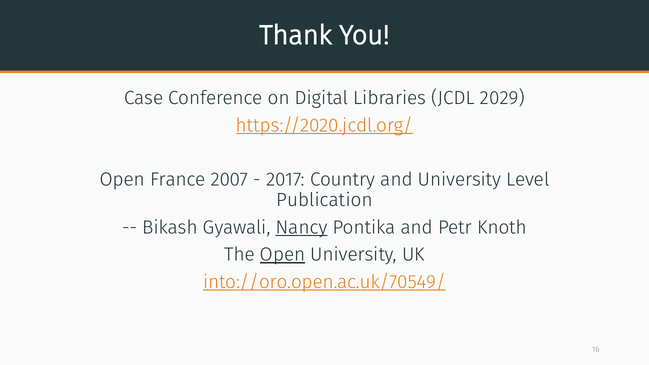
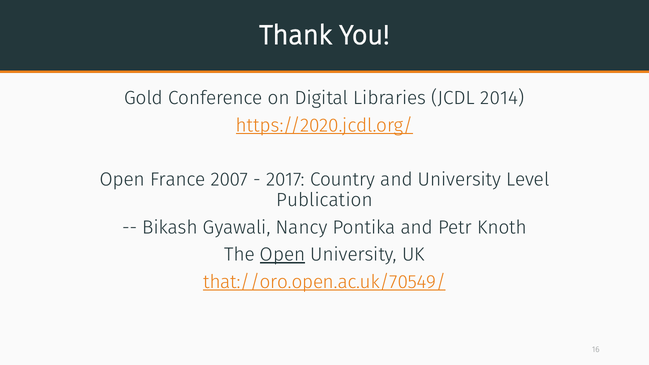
Case: Case -> Gold
2029: 2029 -> 2014
Nancy underline: present -> none
into://oro.open.ac.uk/70549/: into://oro.open.ac.uk/70549/ -> that://oro.open.ac.uk/70549/
